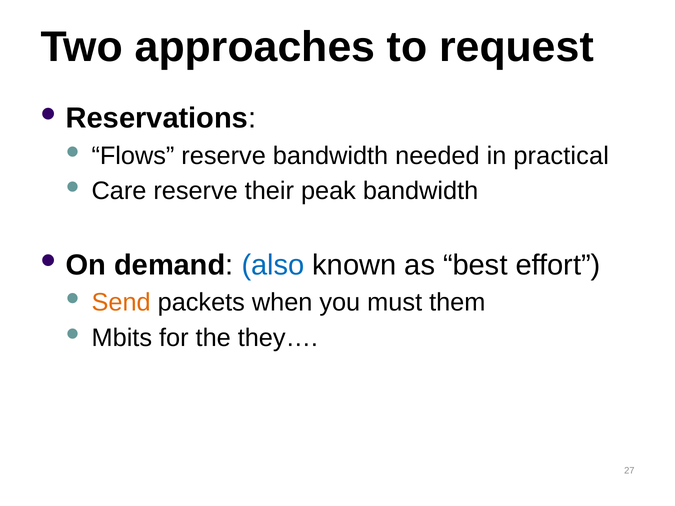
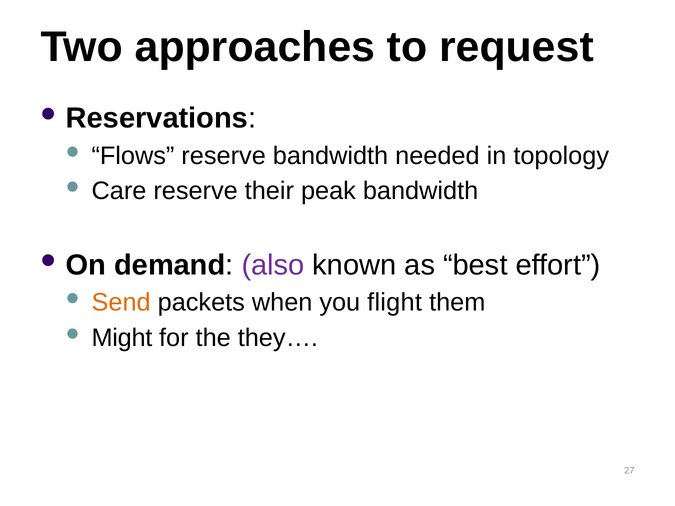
practical: practical -> topology
also colour: blue -> purple
must: must -> flight
Mbits: Mbits -> Might
